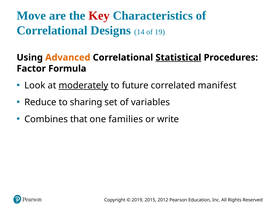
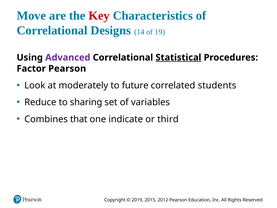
Advanced colour: orange -> purple
Factor Formula: Formula -> Pearson
moderately underline: present -> none
manifest: manifest -> students
families: families -> indicate
write: write -> third
